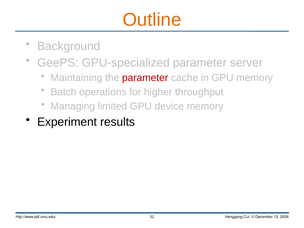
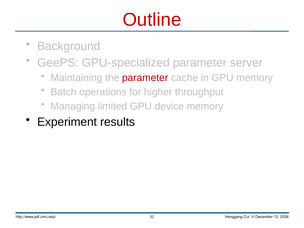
Outline colour: orange -> red
